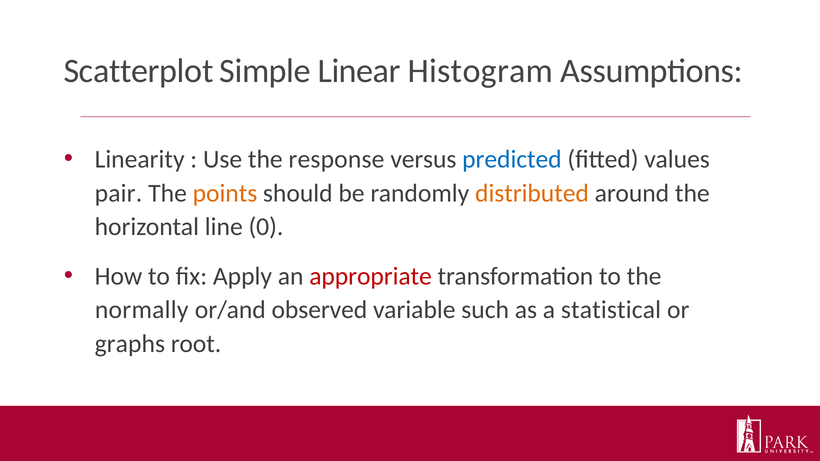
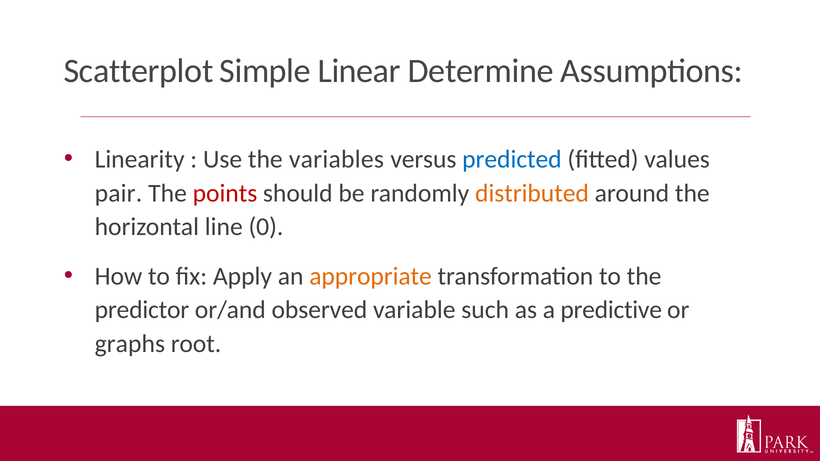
Histogram: Histogram -> Determine
response: response -> variables
points colour: orange -> red
appropriate colour: red -> orange
normally: normally -> predictor
statistical: statistical -> predictive
